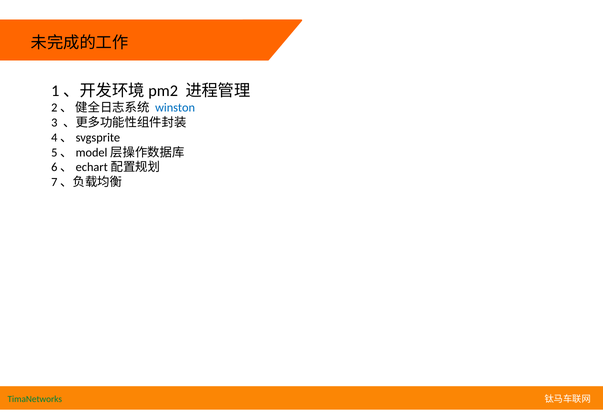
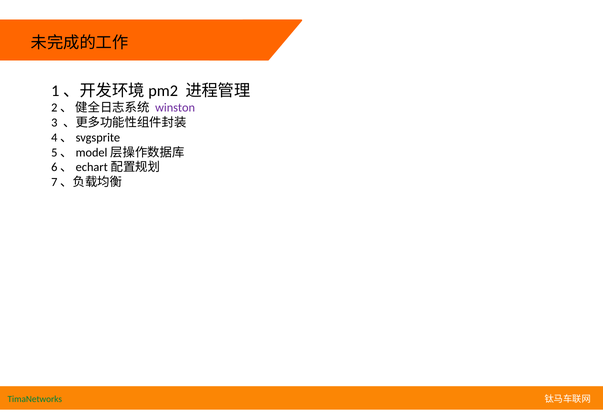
winston colour: blue -> purple
